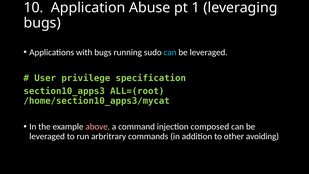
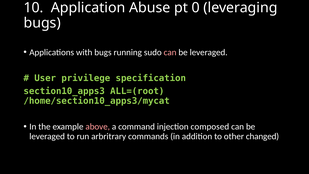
1: 1 -> 0
can at (170, 52) colour: light blue -> pink
avoiding: avoiding -> changed
